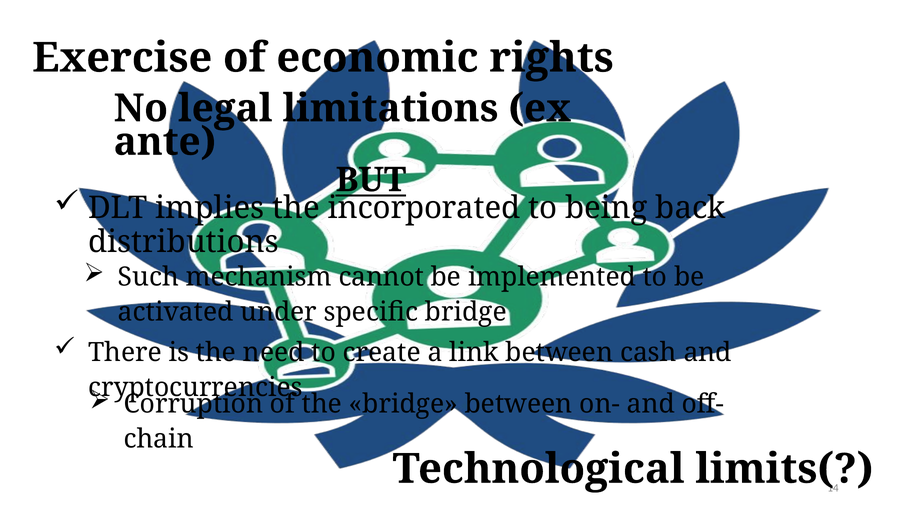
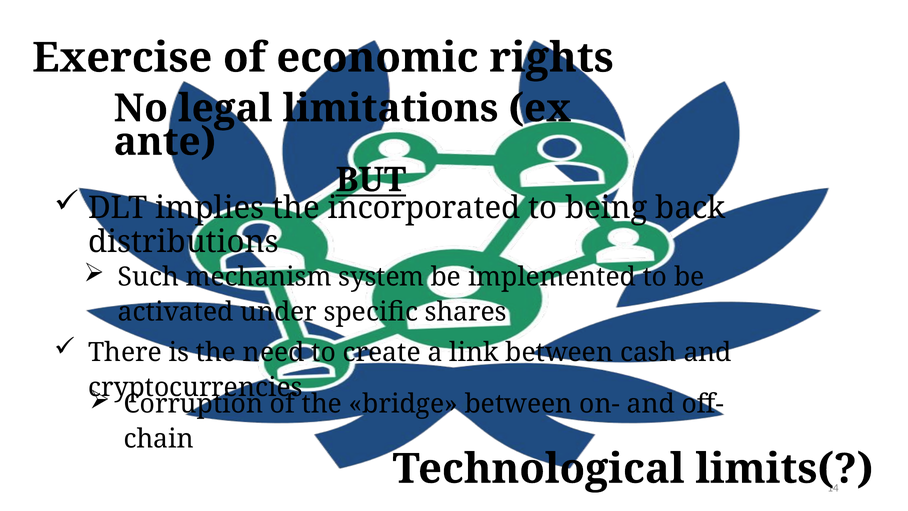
cannot: cannot -> system
specific bridge: bridge -> shares
